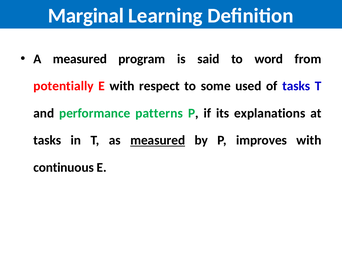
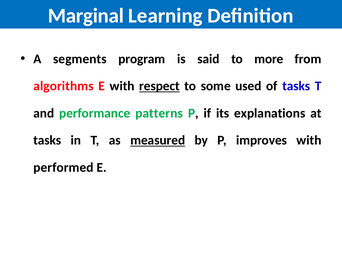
A measured: measured -> segments
word: word -> more
potentially: potentially -> algorithms
respect underline: none -> present
continuous: continuous -> performed
